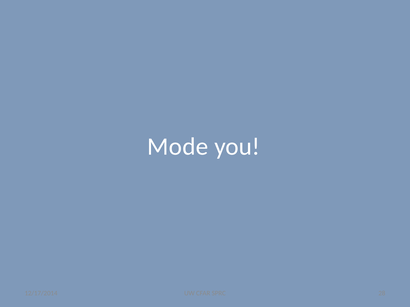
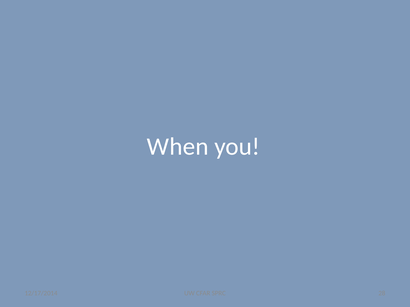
Mode: Mode -> When
